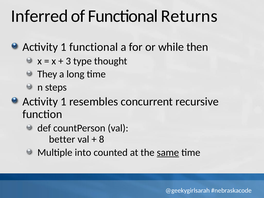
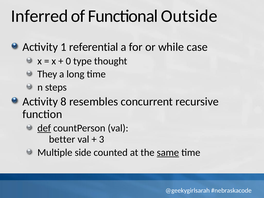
Returns: Returns -> Outside
1 functional: functional -> referential
then: then -> case
3: 3 -> 0
1 at (64, 102): 1 -> 8
def underline: none -> present
8: 8 -> 3
into: into -> side
